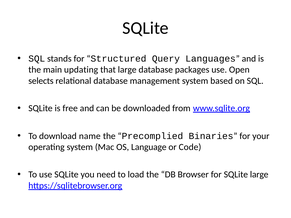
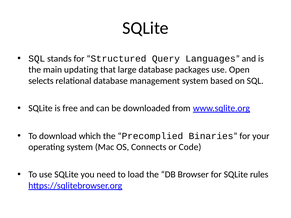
name: name -> which
Language: Language -> Connects
SQLite large: large -> rules
